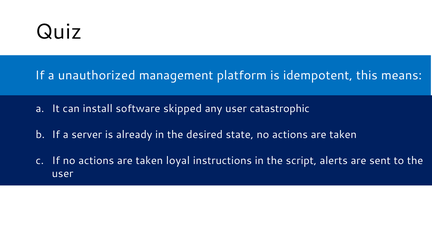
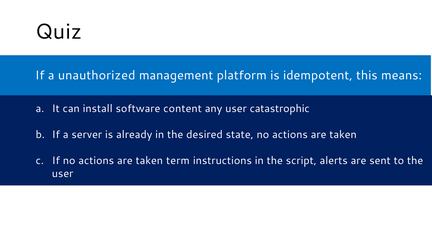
skipped: skipped -> content
loyal: loyal -> term
